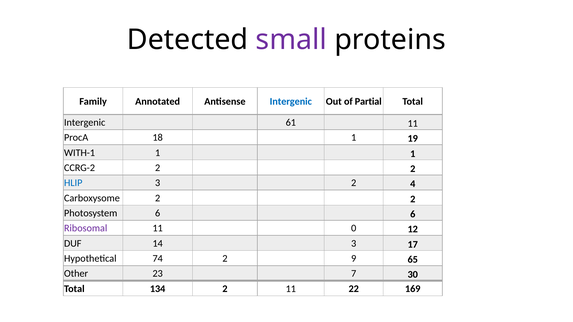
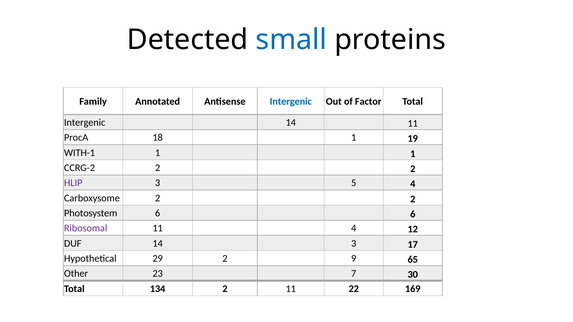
small colour: purple -> blue
Partial: Partial -> Factor
Intergenic 61: 61 -> 14
HLIP colour: blue -> purple
3 2: 2 -> 5
11 0: 0 -> 4
74: 74 -> 29
